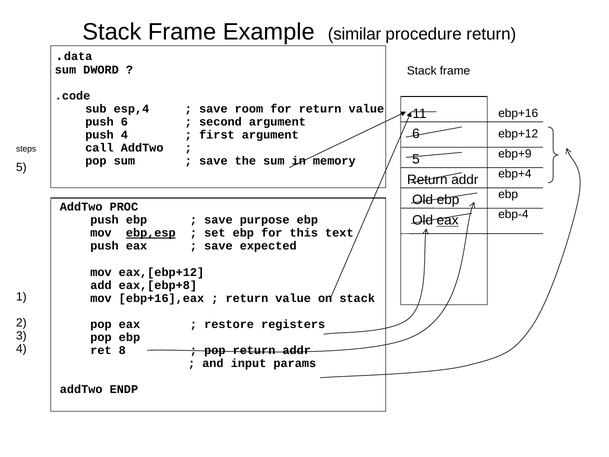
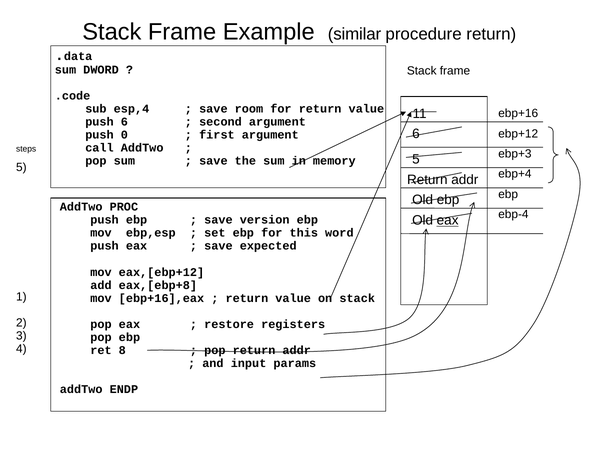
push 4: 4 -> 0
ebp+9: ebp+9 -> ebp+3
purpose: purpose -> version
ebp,esp underline: present -> none
text: text -> word
